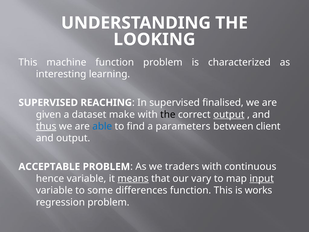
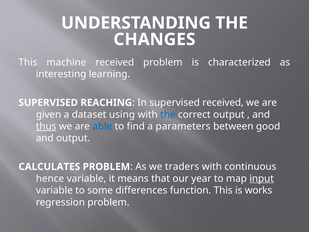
LOOKING: LOOKING -> CHANGES
machine function: function -> received
supervised finalised: finalised -> received
make: make -> using
the at (168, 114) colour: black -> blue
output at (229, 114) underline: present -> none
client: client -> good
ACCEPTABLE: ACCEPTABLE -> CALCULATES
means underline: present -> none
vary: vary -> year
